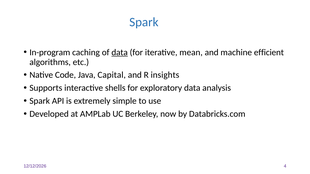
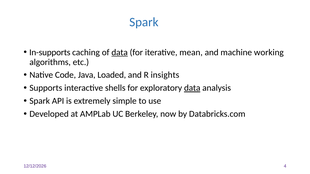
In-program: In-program -> In-supports
efficient: efficient -> working
Capital: Capital -> Loaded
data at (192, 88) underline: none -> present
